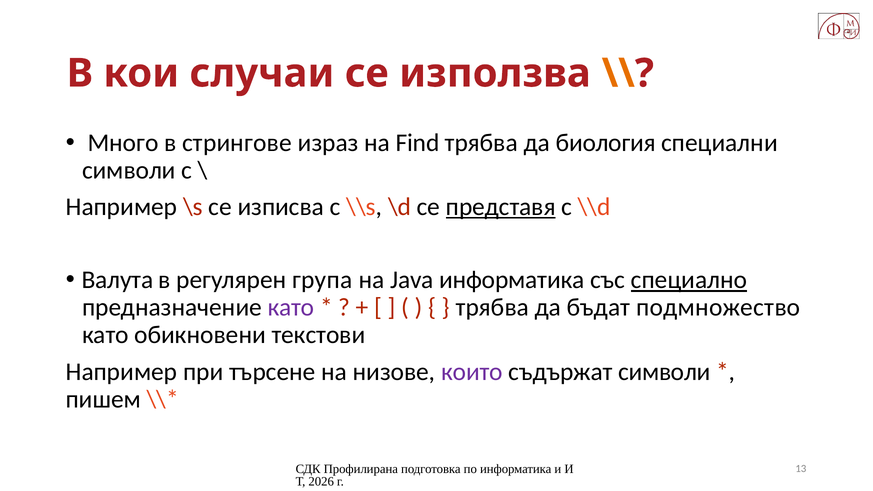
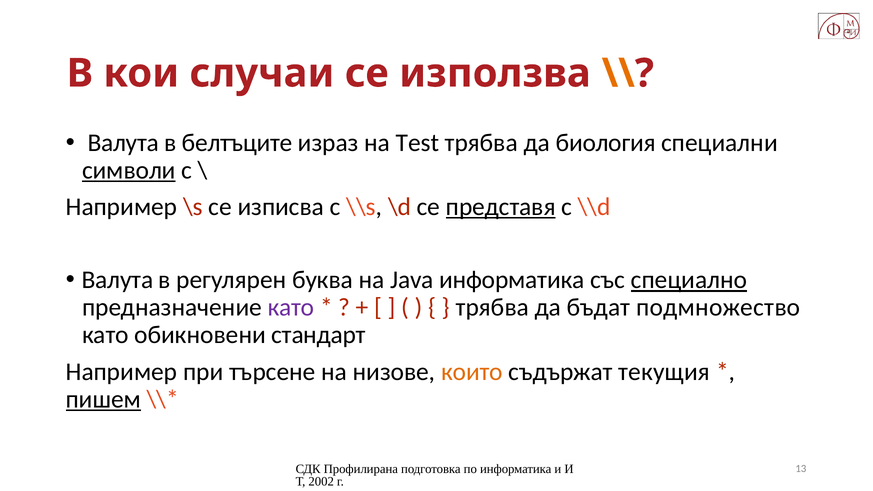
Много at (123, 143): Много -> Валута
стрингове: стрингове -> белтъците
Find: Find -> Test
символи at (129, 170) underline: none -> present
група: група -> буква
текстови: текстови -> стандарт
които colour: purple -> orange
съдържат символи: символи -> текущия
пишем underline: none -> present
2026: 2026 -> 2002
